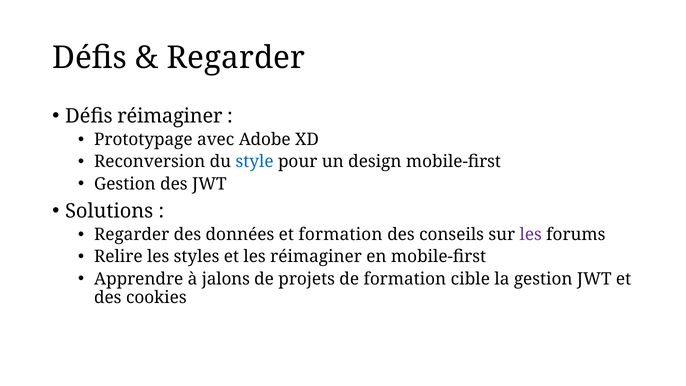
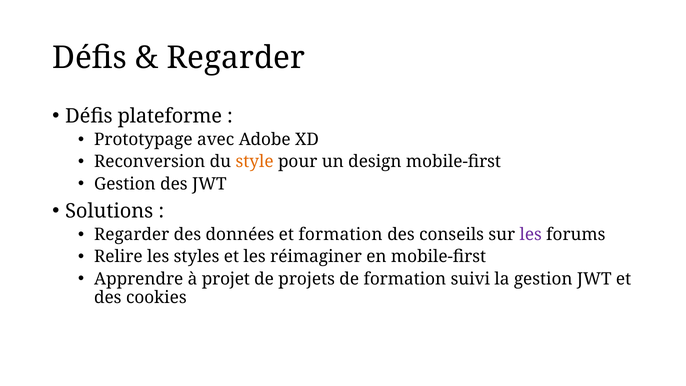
Défis réimaginer: réimaginer -> plateforme
style colour: blue -> orange
jalons: jalons -> projet
cible: cible -> suivi
